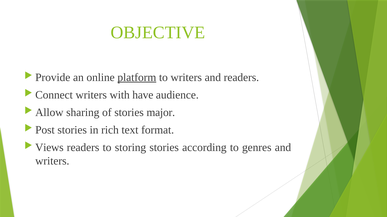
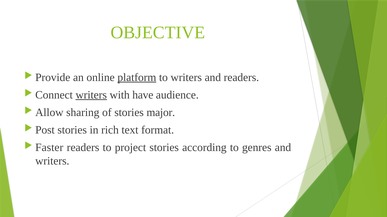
writers at (91, 95) underline: none -> present
Views: Views -> Faster
storing: storing -> project
